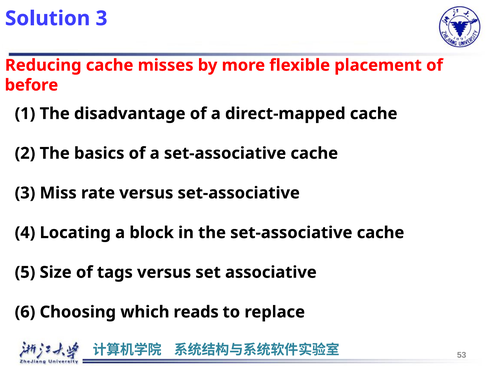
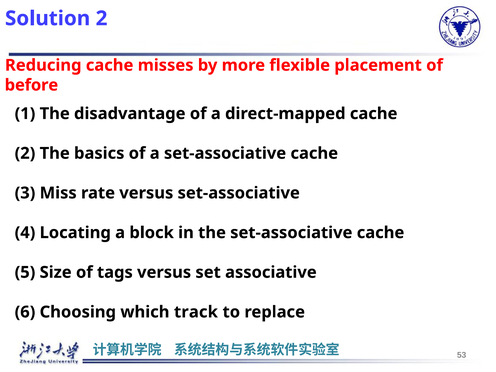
Solution 3: 3 -> 2
reads: reads -> track
